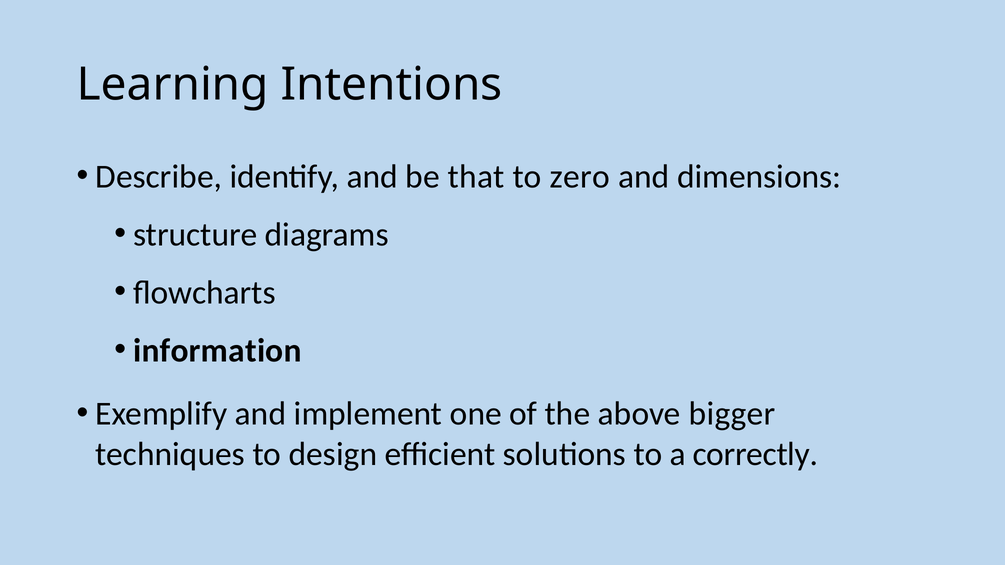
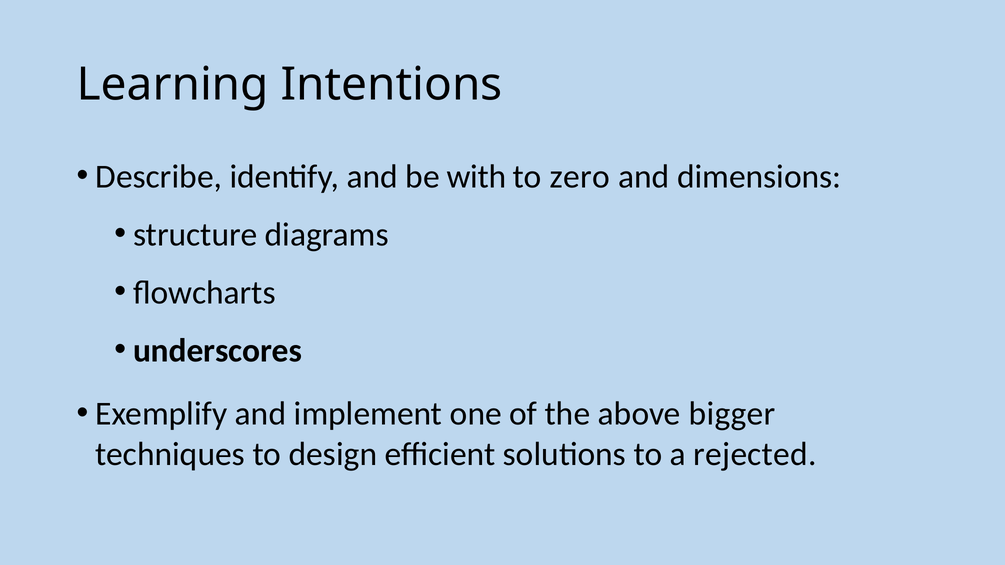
that: that -> with
information: information -> underscores
correctly: correctly -> rejected
